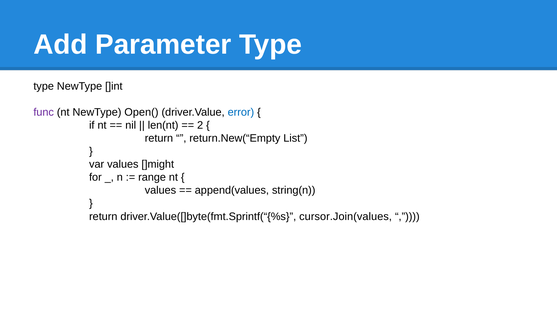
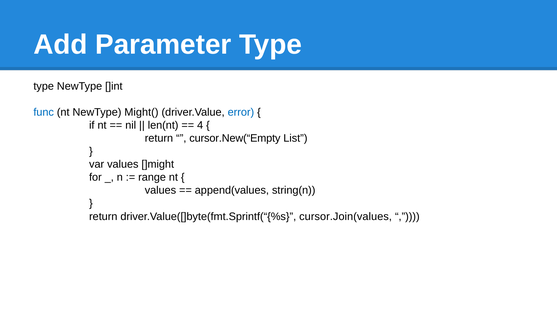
func colour: purple -> blue
Open(: Open( -> Might(
2: 2 -> 4
return.New(“Empty: return.New(“Empty -> cursor.New(“Empty
